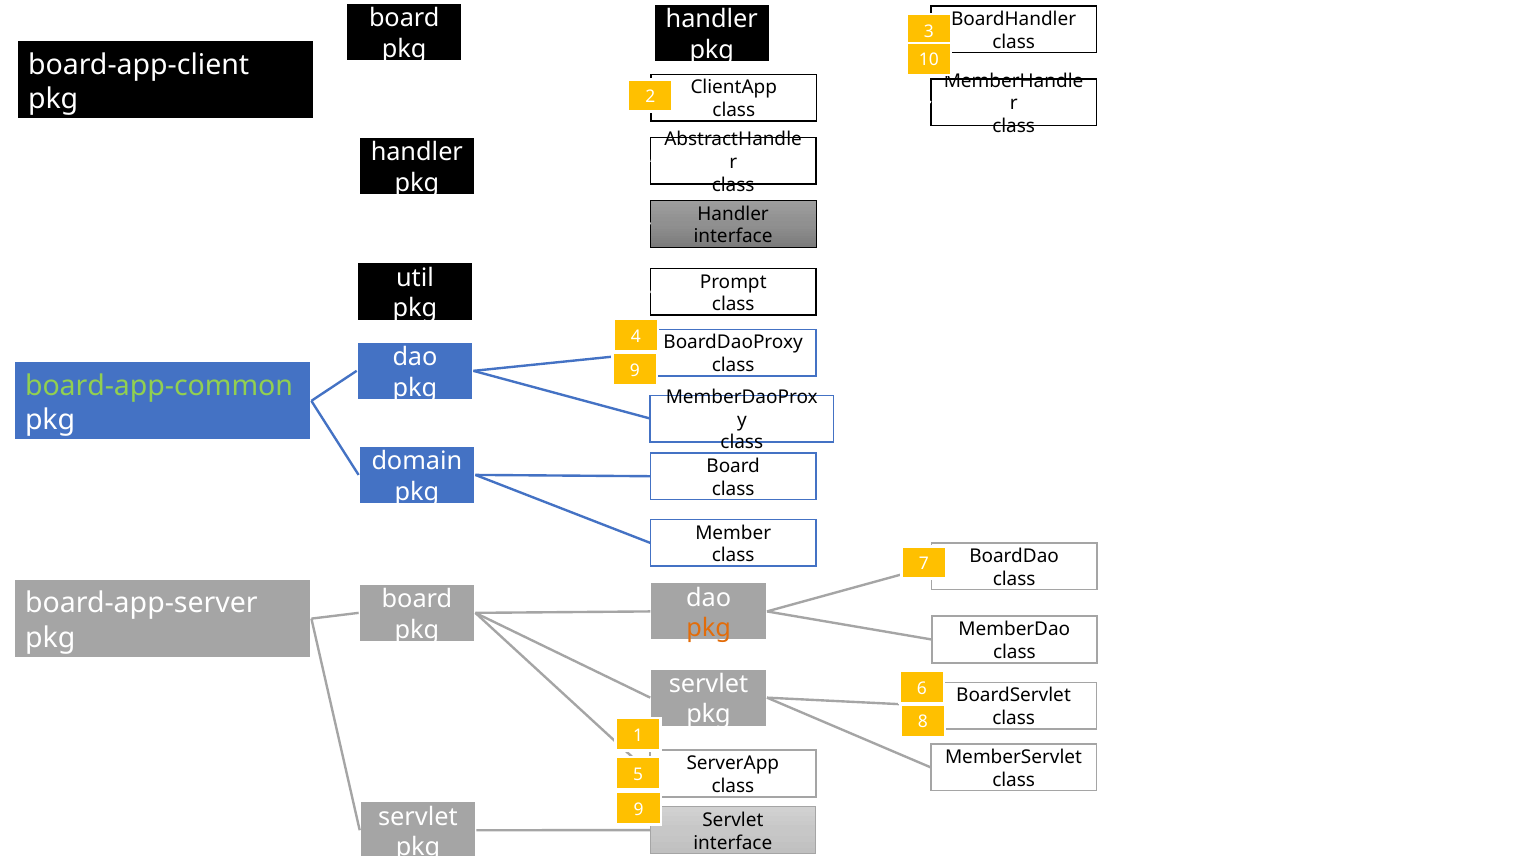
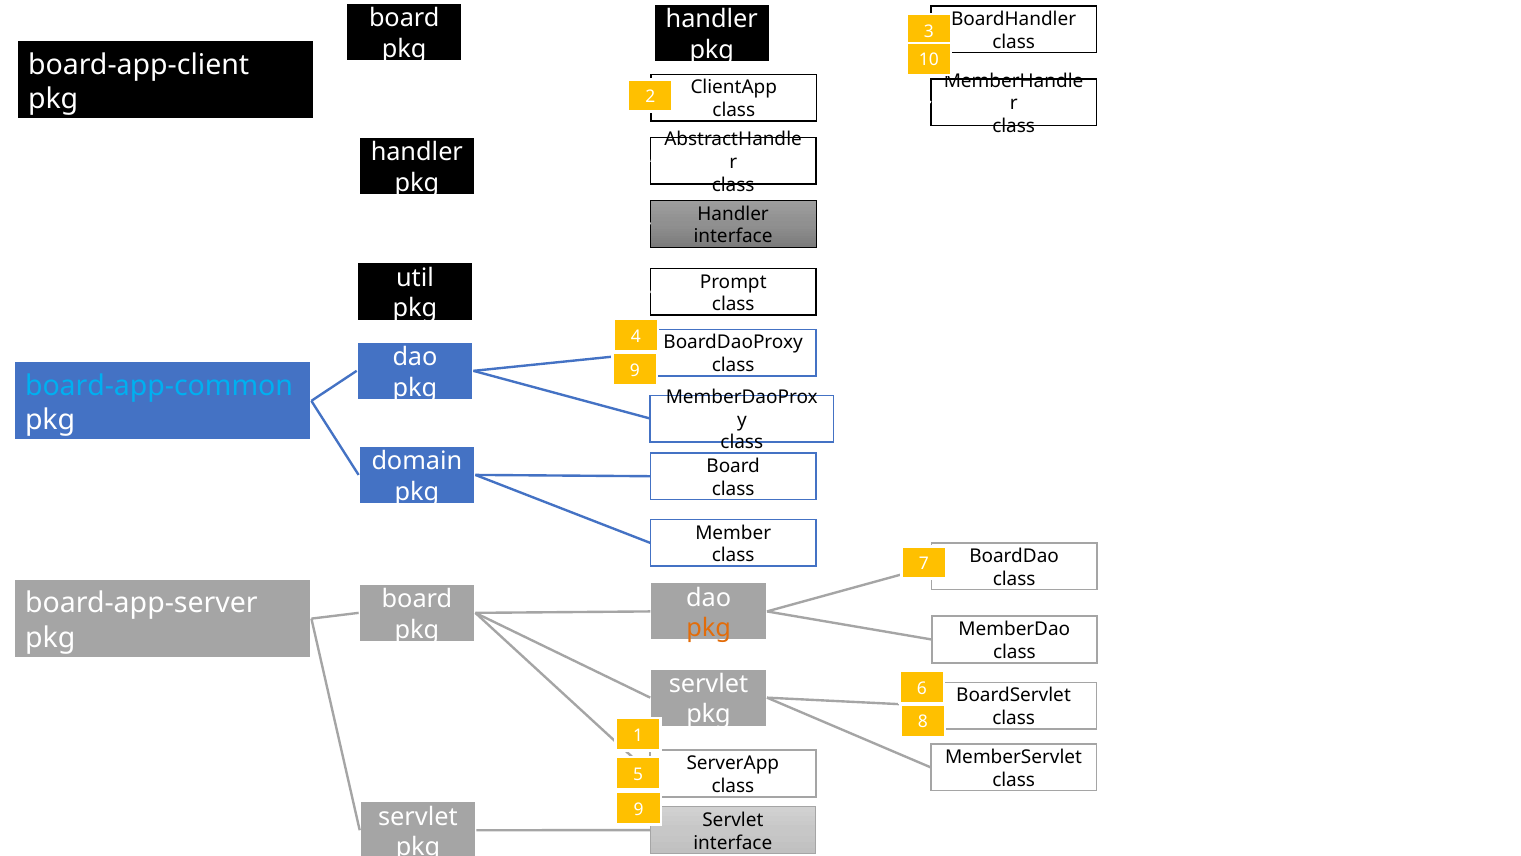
board-app-common colour: light green -> light blue
